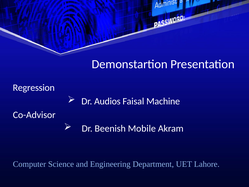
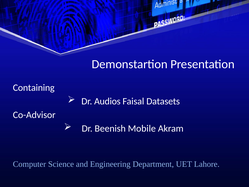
Regression: Regression -> Containing
Machine: Machine -> Datasets
